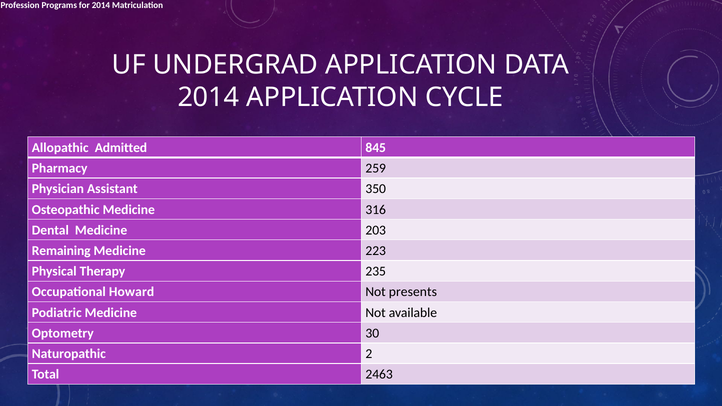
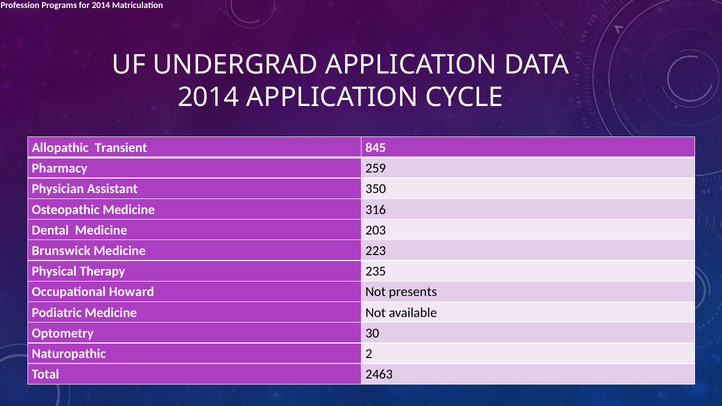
Admitted: Admitted -> Transient
Remaining: Remaining -> Brunswick
